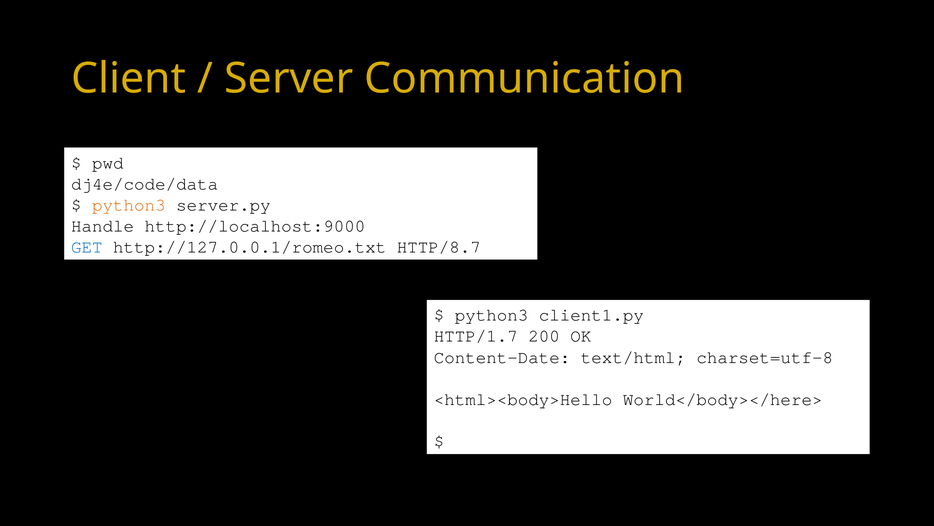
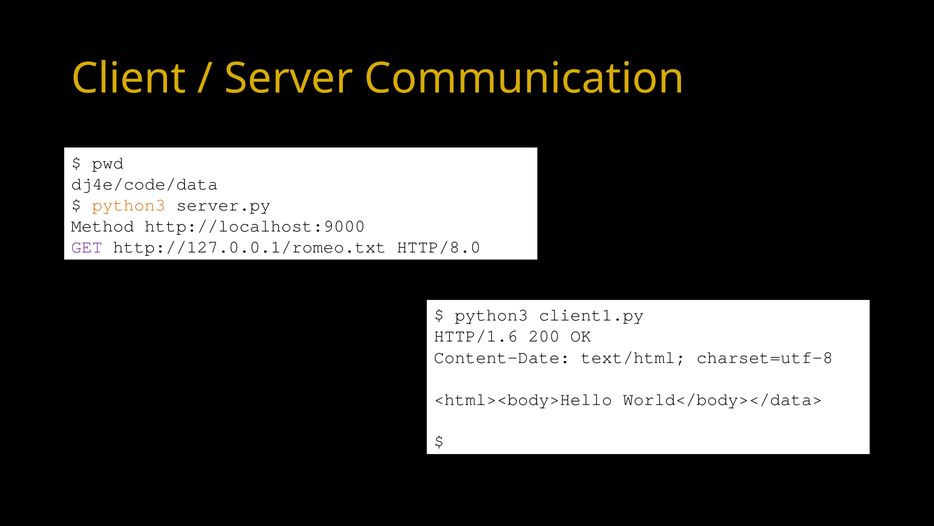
Handle: Handle -> Method
GET colour: blue -> purple
HTTP/8.7: HTTP/8.7 -> HTTP/8.0
HTTP/1.7: HTTP/1.7 -> HTTP/1.6
World</body></here>: World</body></here> -> World</body></data>
